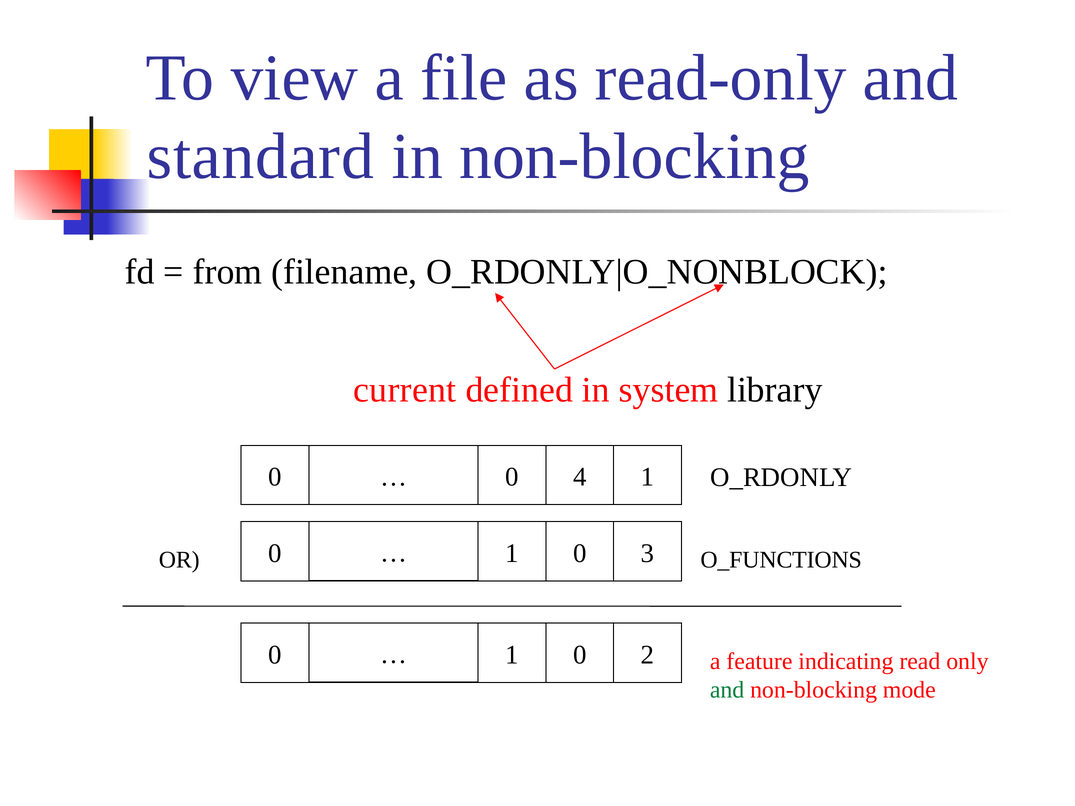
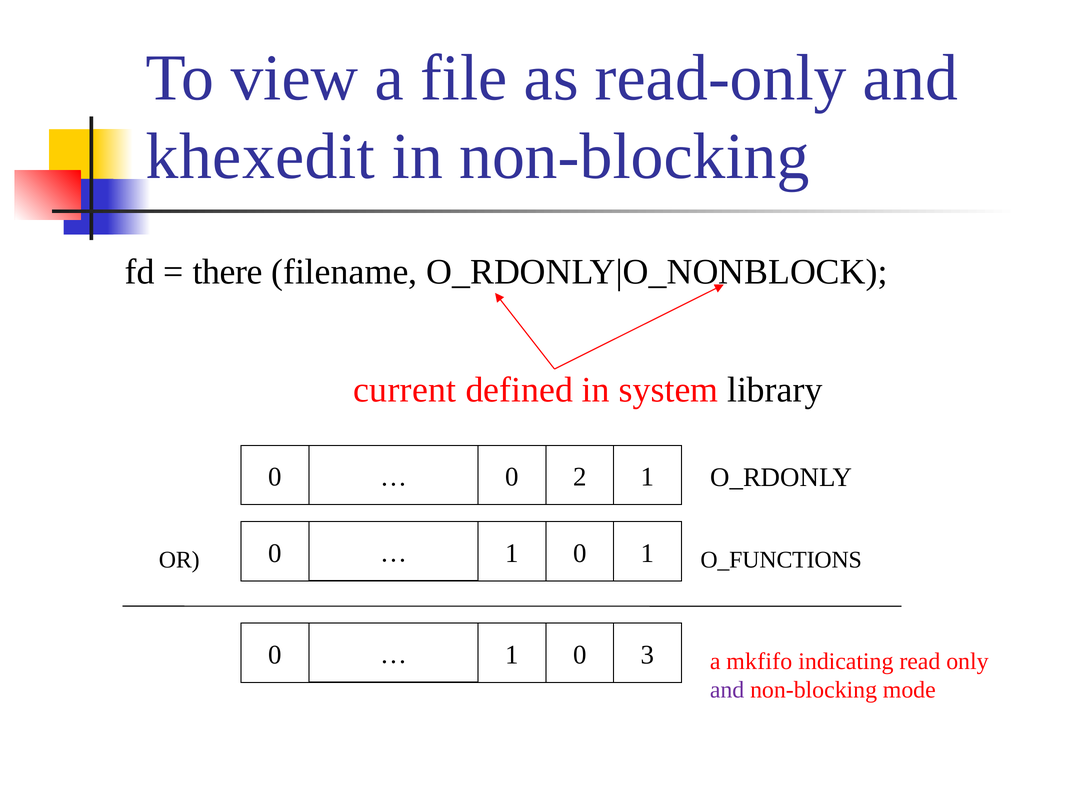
standard: standard -> khexedit
from: from -> there
4: 4 -> 2
0 3: 3 -> 1
2: 2 -> 3
feature: feature -> mkfifo
and at (727, 690) colour: green -> purple
